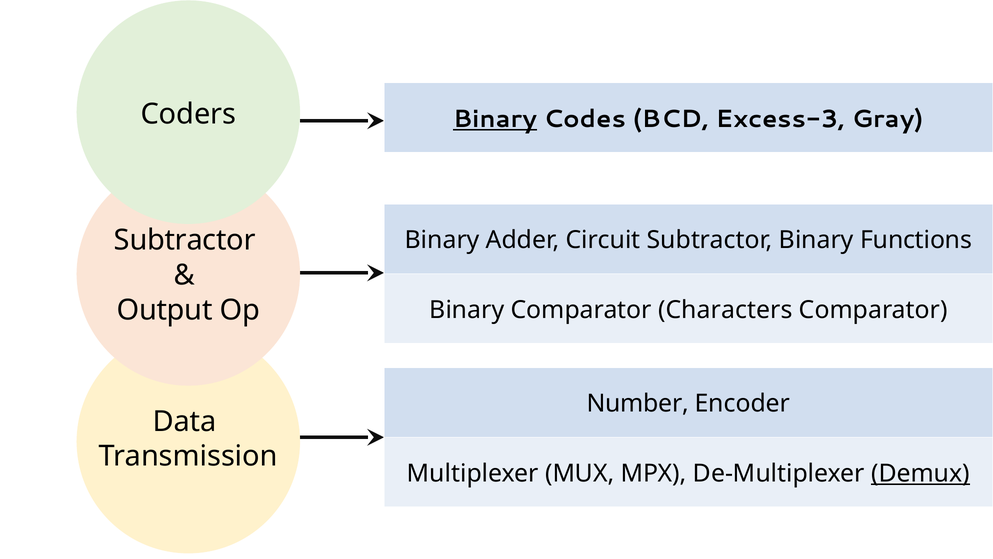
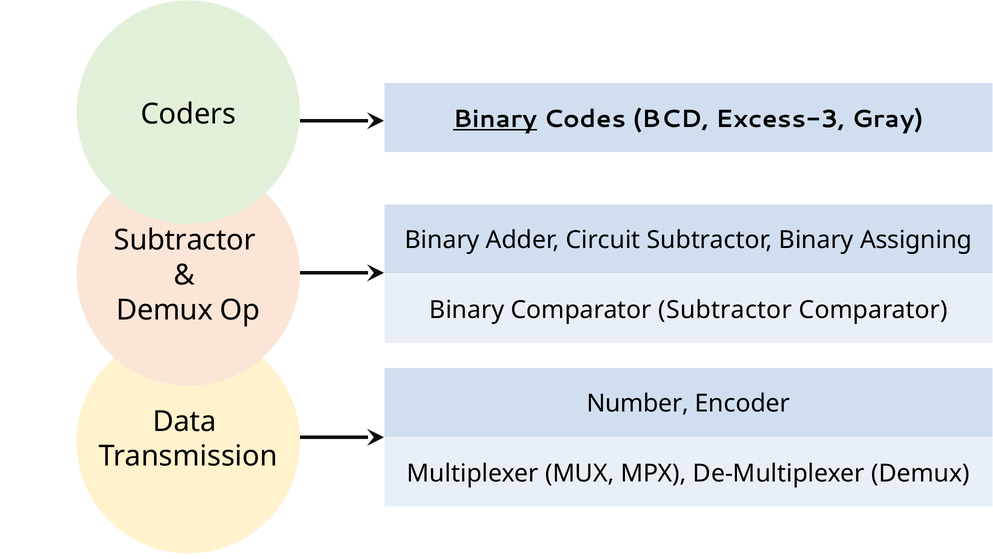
Functions: Functions -> Assigning
Output at (165, 310): Output -> Demux
Comparator Characters: Characters -> Subtractor
Demux at (920, 473) underline: present -> none
